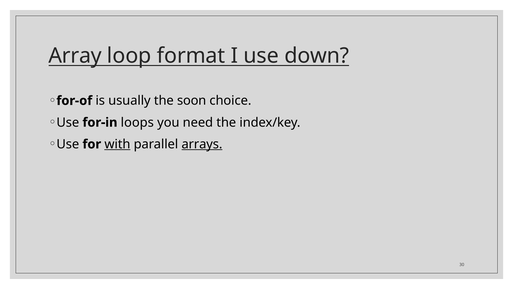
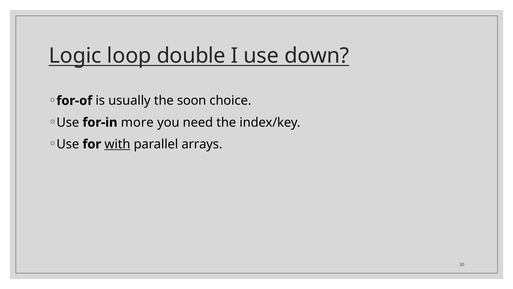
Array: Array -> Logic
format: format -> double
loops: loops -> more
arrays underline: present -> none
